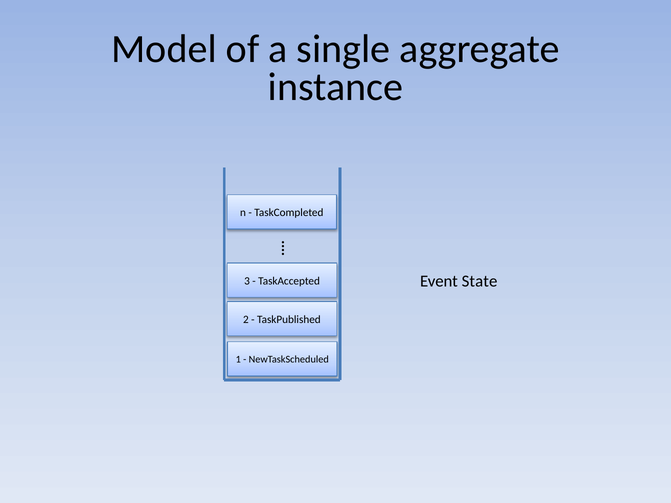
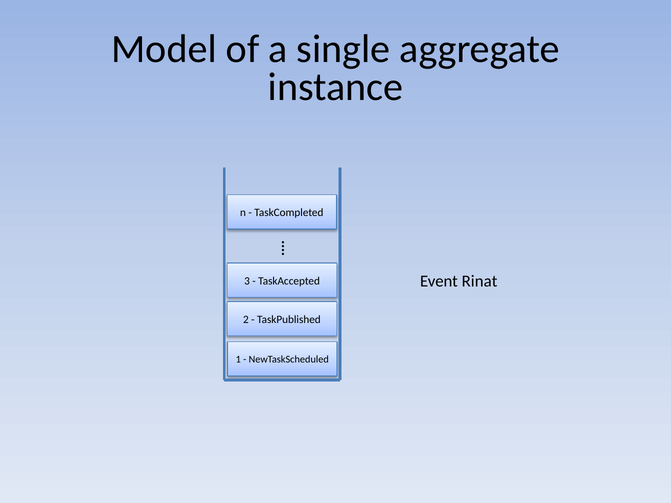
State: State -> Rinat
